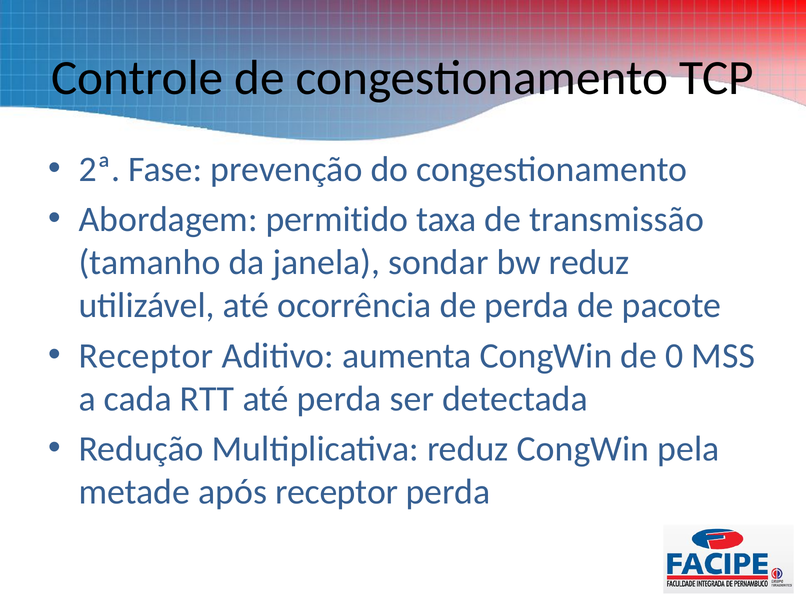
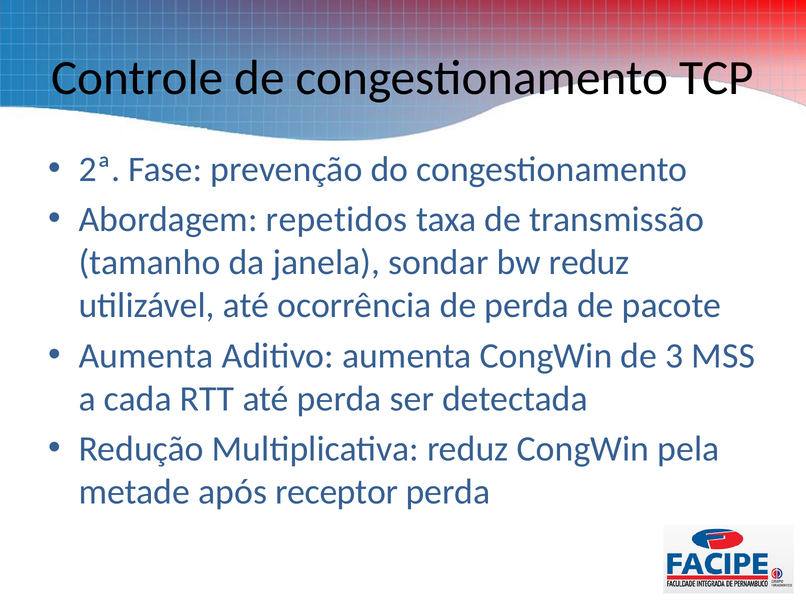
permitido: permitido -> repetidos
Receptor at (146, 355): Receptor -> Aumenta
0: 0 -> 3
